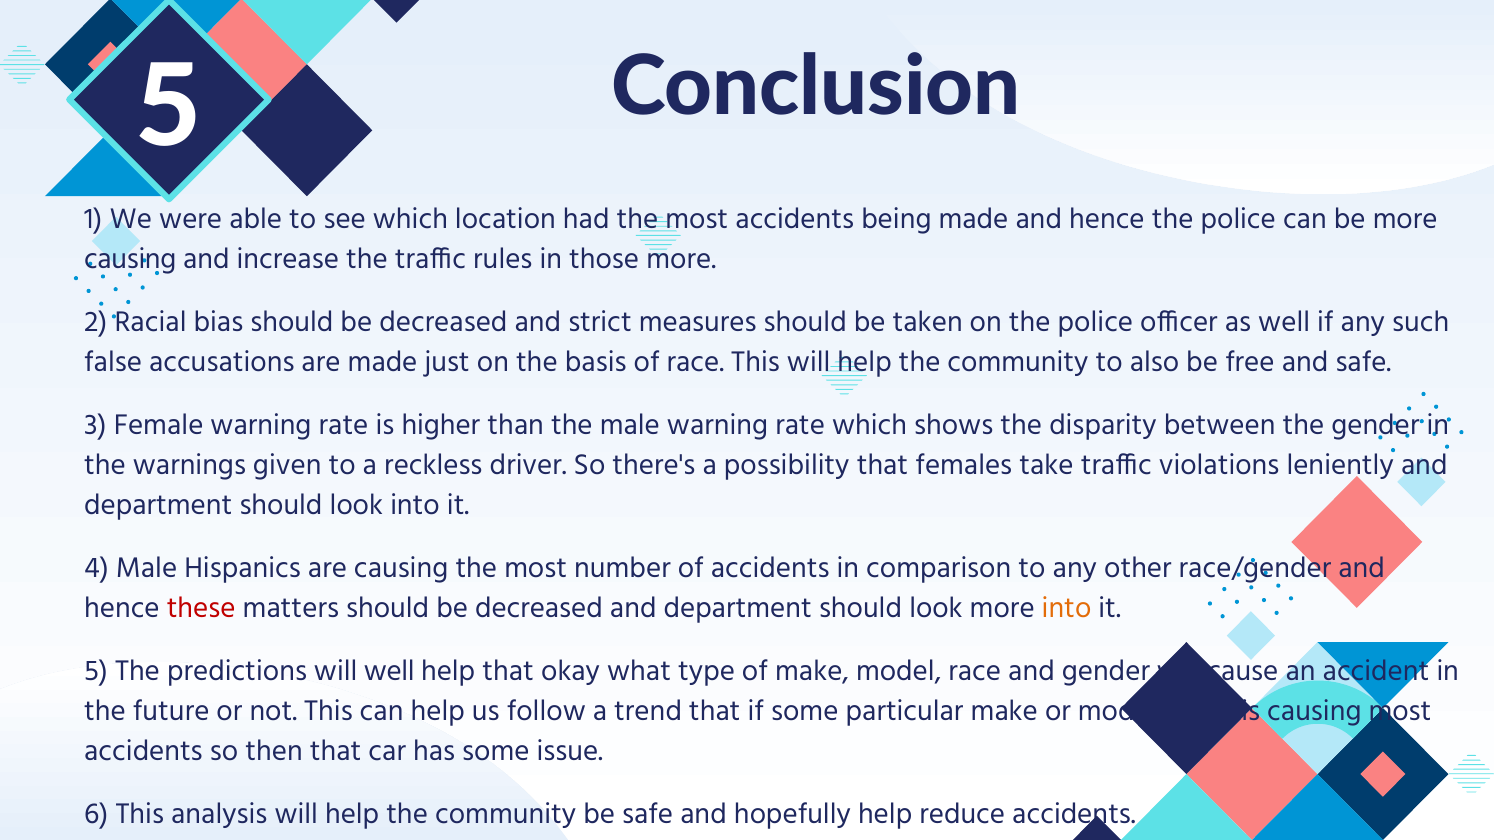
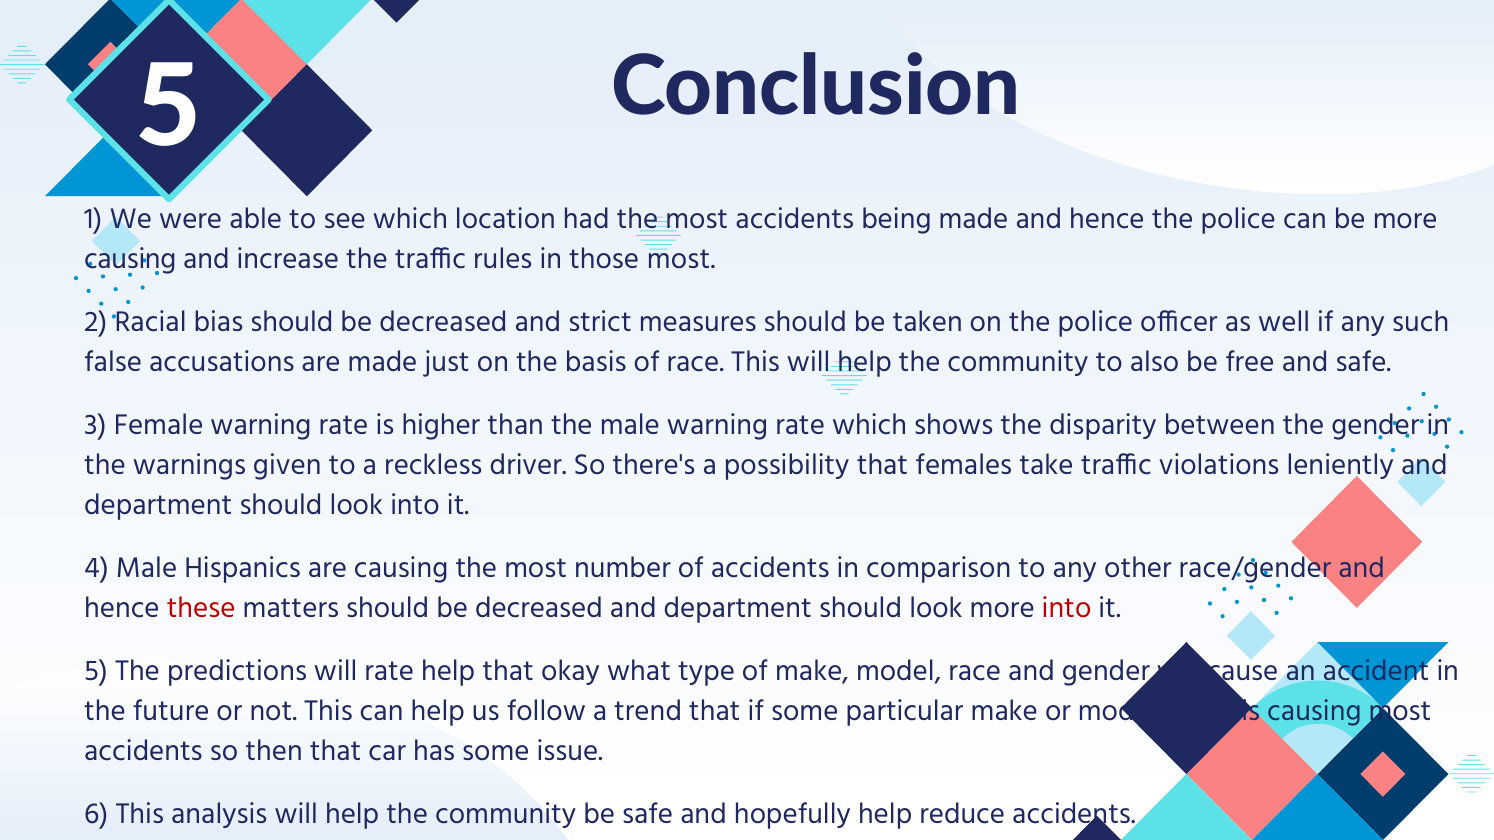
those more: more -> most
into at (1067, 608) colour: orange -> red
will well: well -> rate
